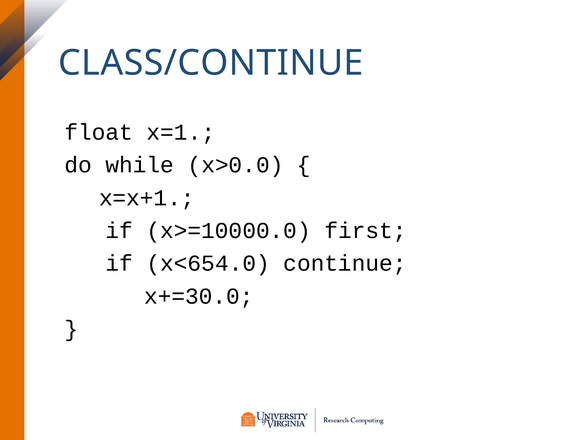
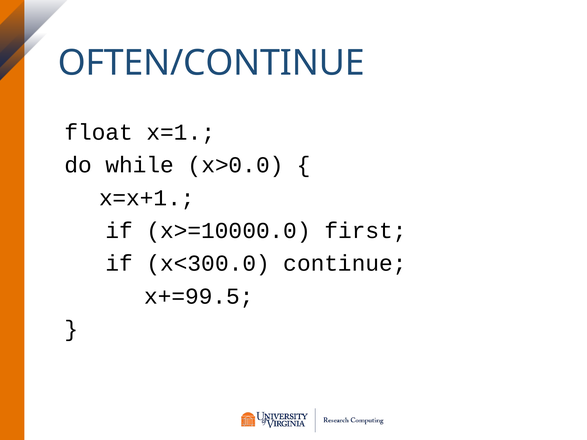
CLASS/CONTINUE: CLASS/CONTINUE -> OFTEN/CONTINUE
x<654.0: x<654.0 -> x<300.0
x+=30.0: x+=30.0 -> x+=99.5
